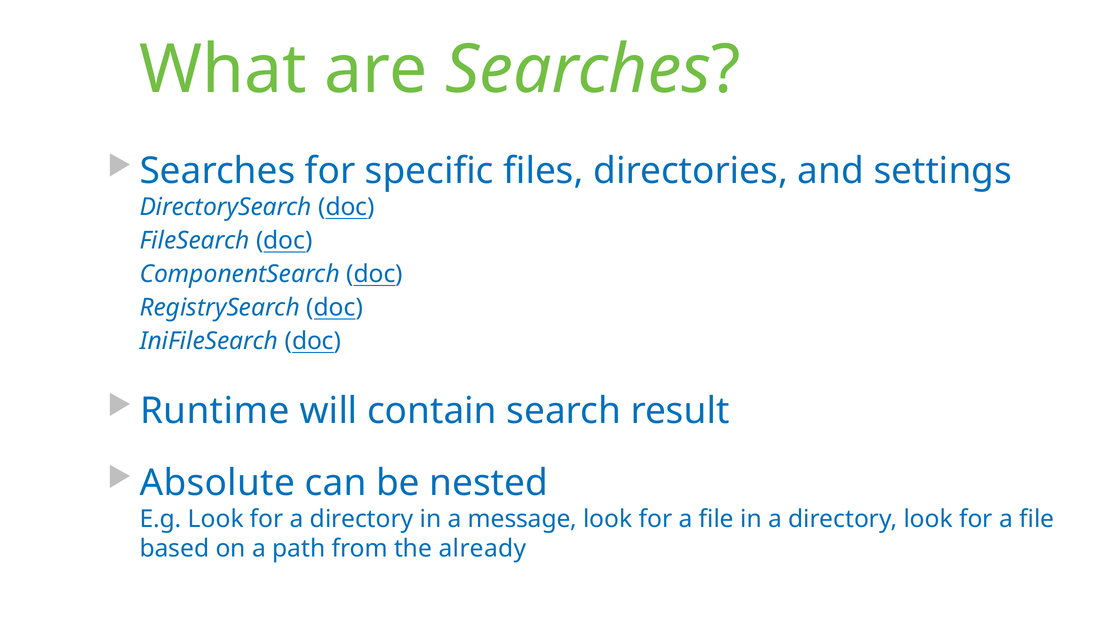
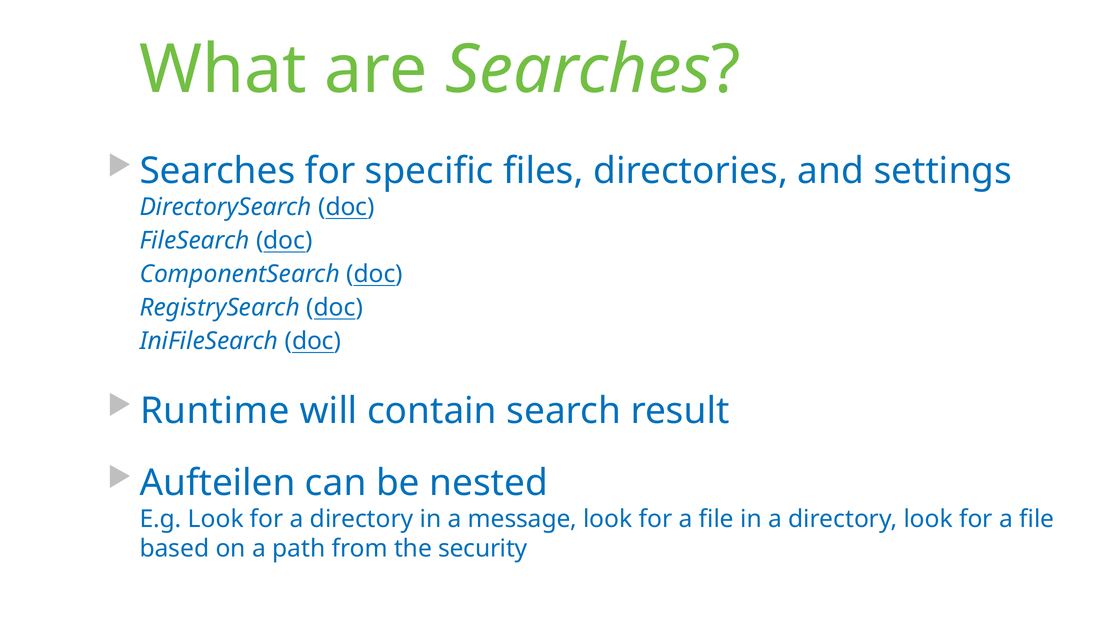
Absolute: Absolute -> Aufteilen
already: already -> security
